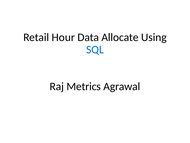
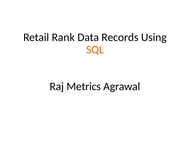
Hour: Hour -> Rank
Allocate: Allocate -> Records
SQL colour: blue -> orange
